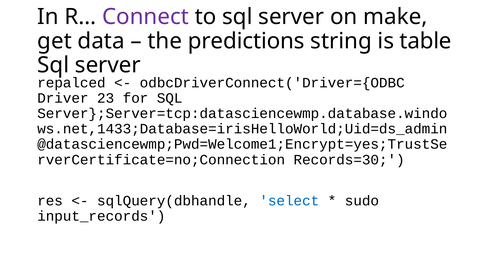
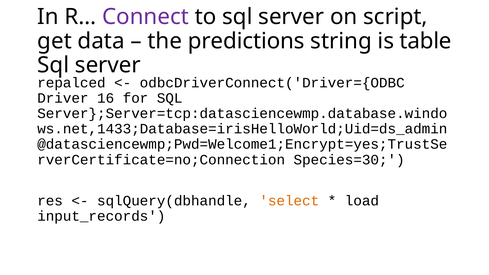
make: make -> script
23: 23 -> 16
Records=30: Records=30 -> Species=30
select colour: blue -> orange
sudo: sudo -> load
